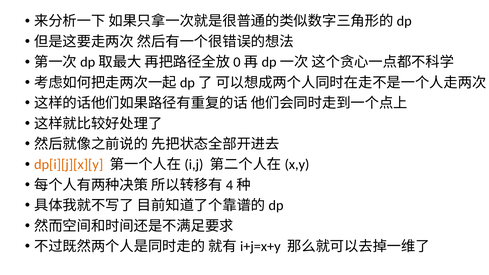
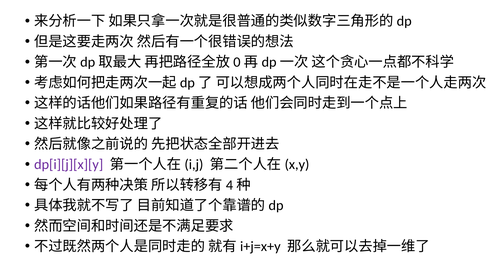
dp[i][j][x][y colour: orange -> purple
